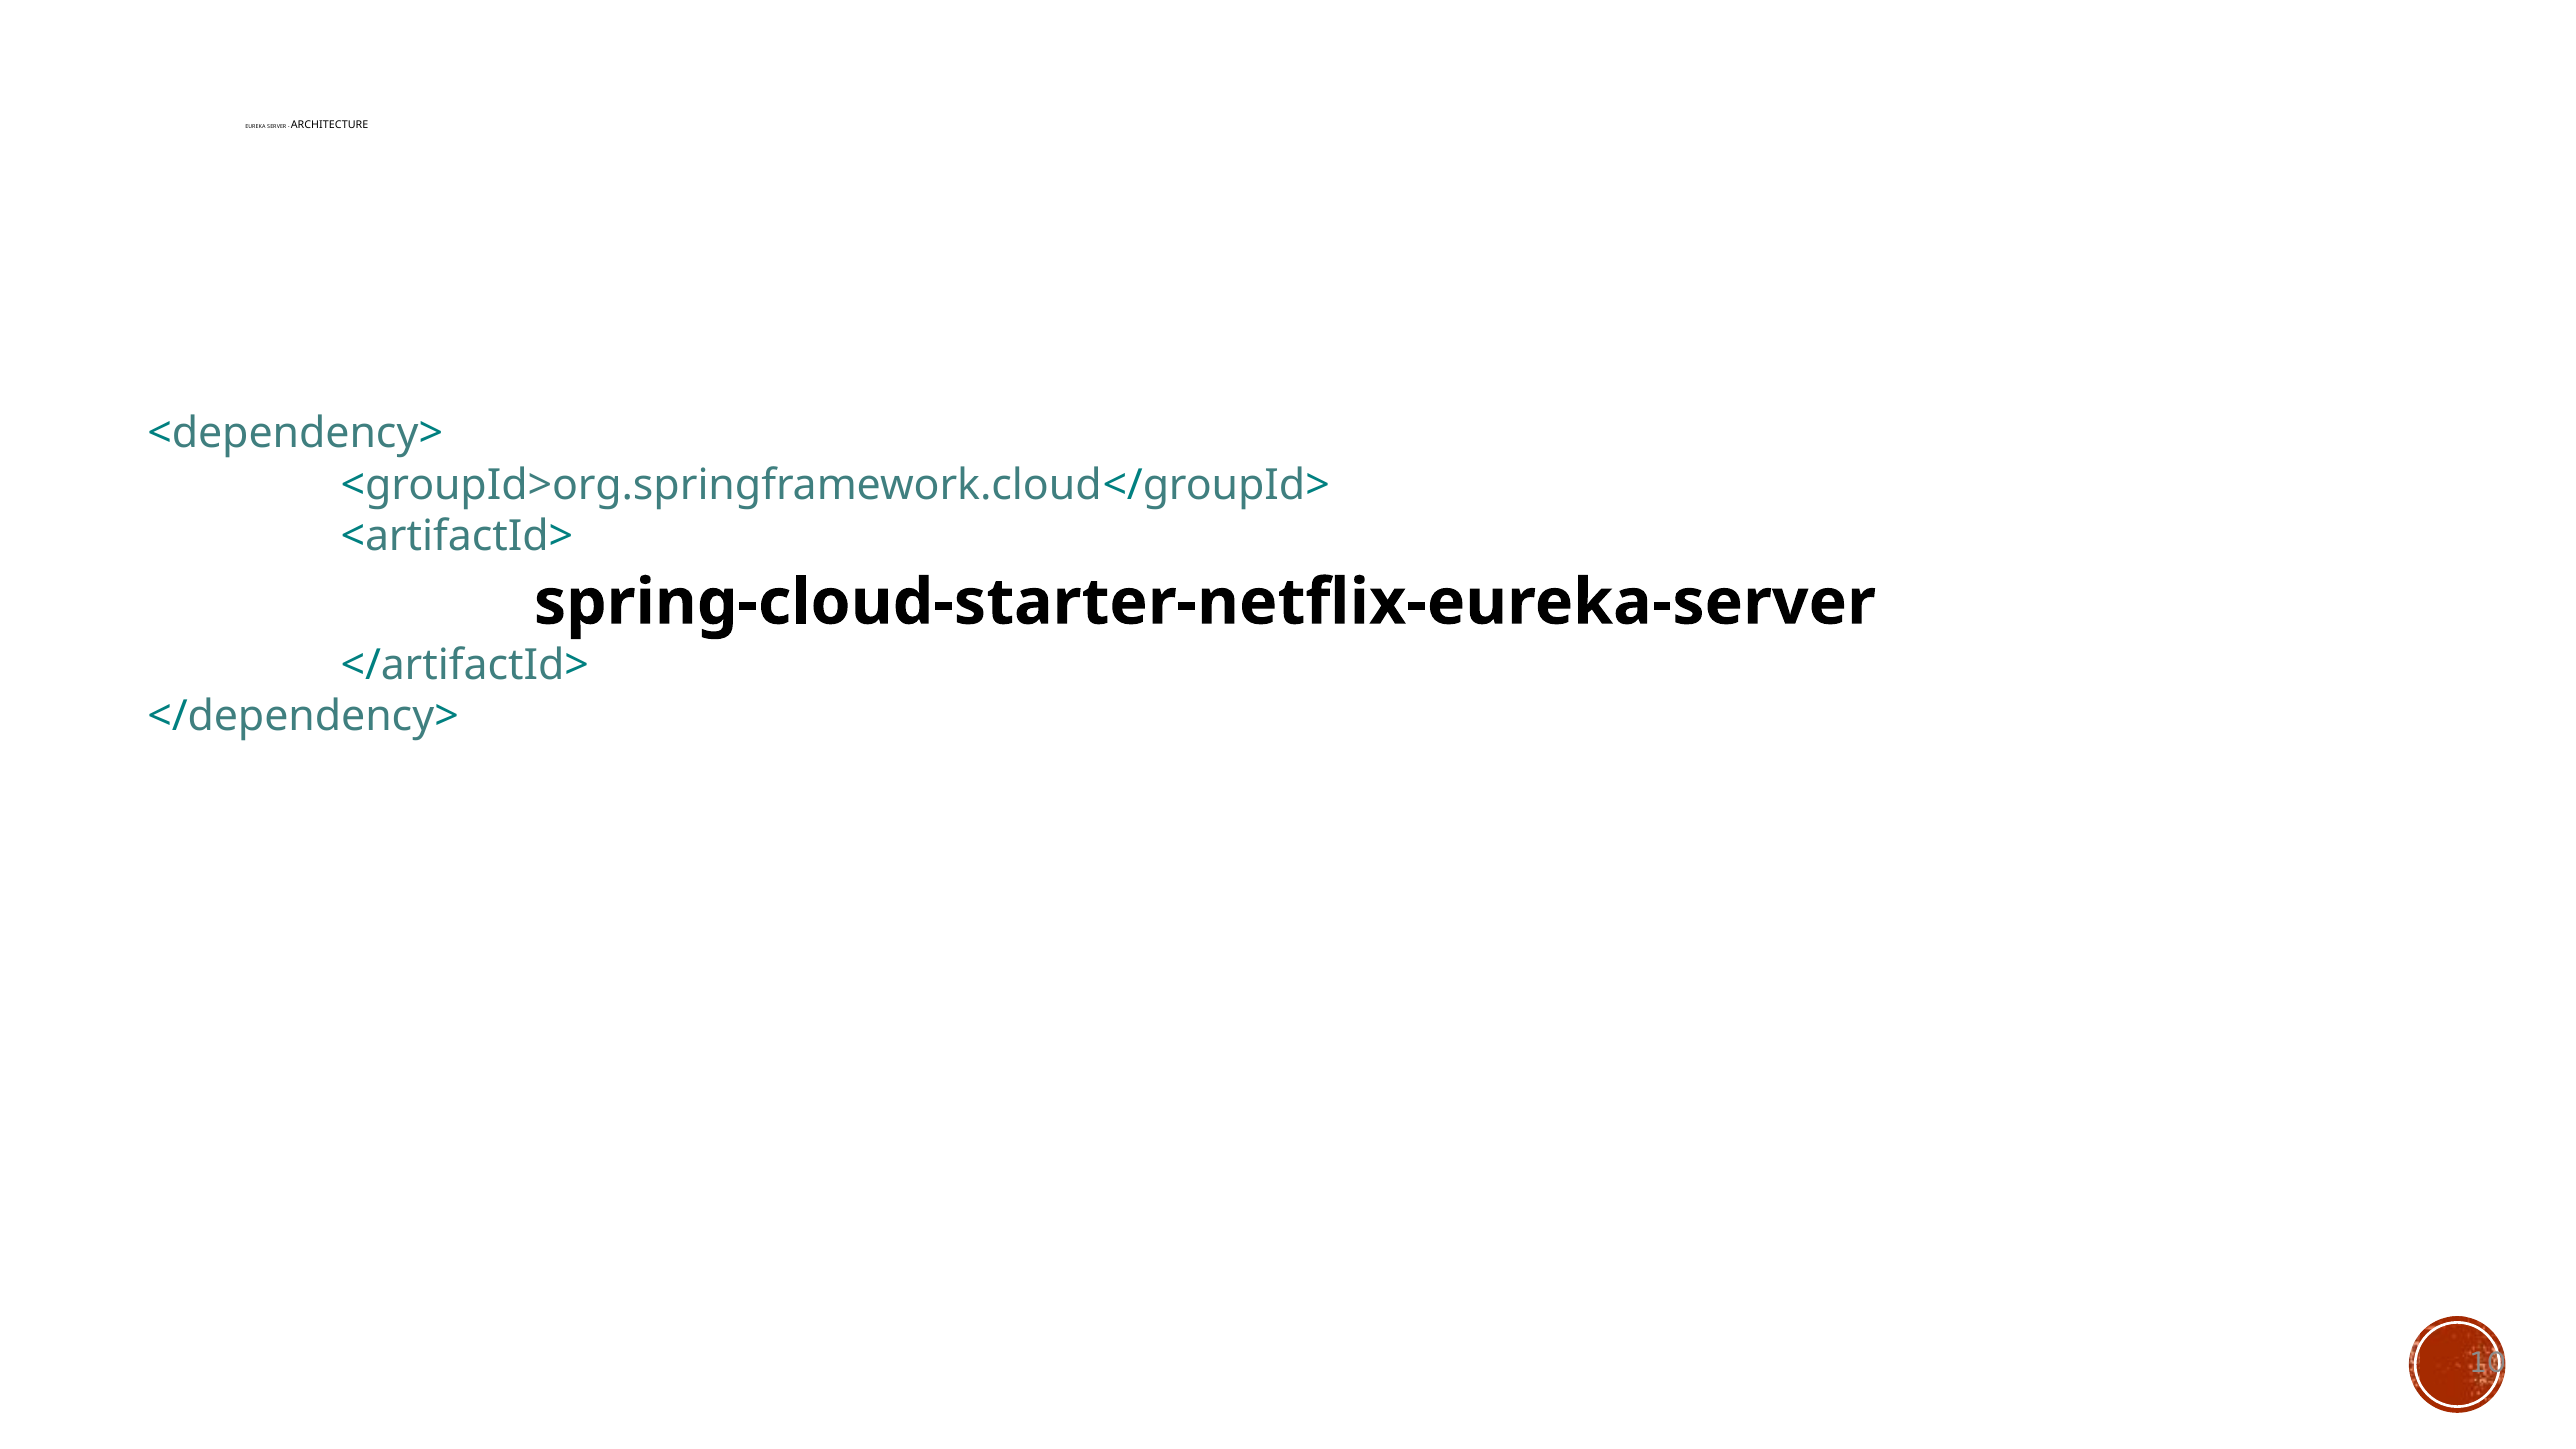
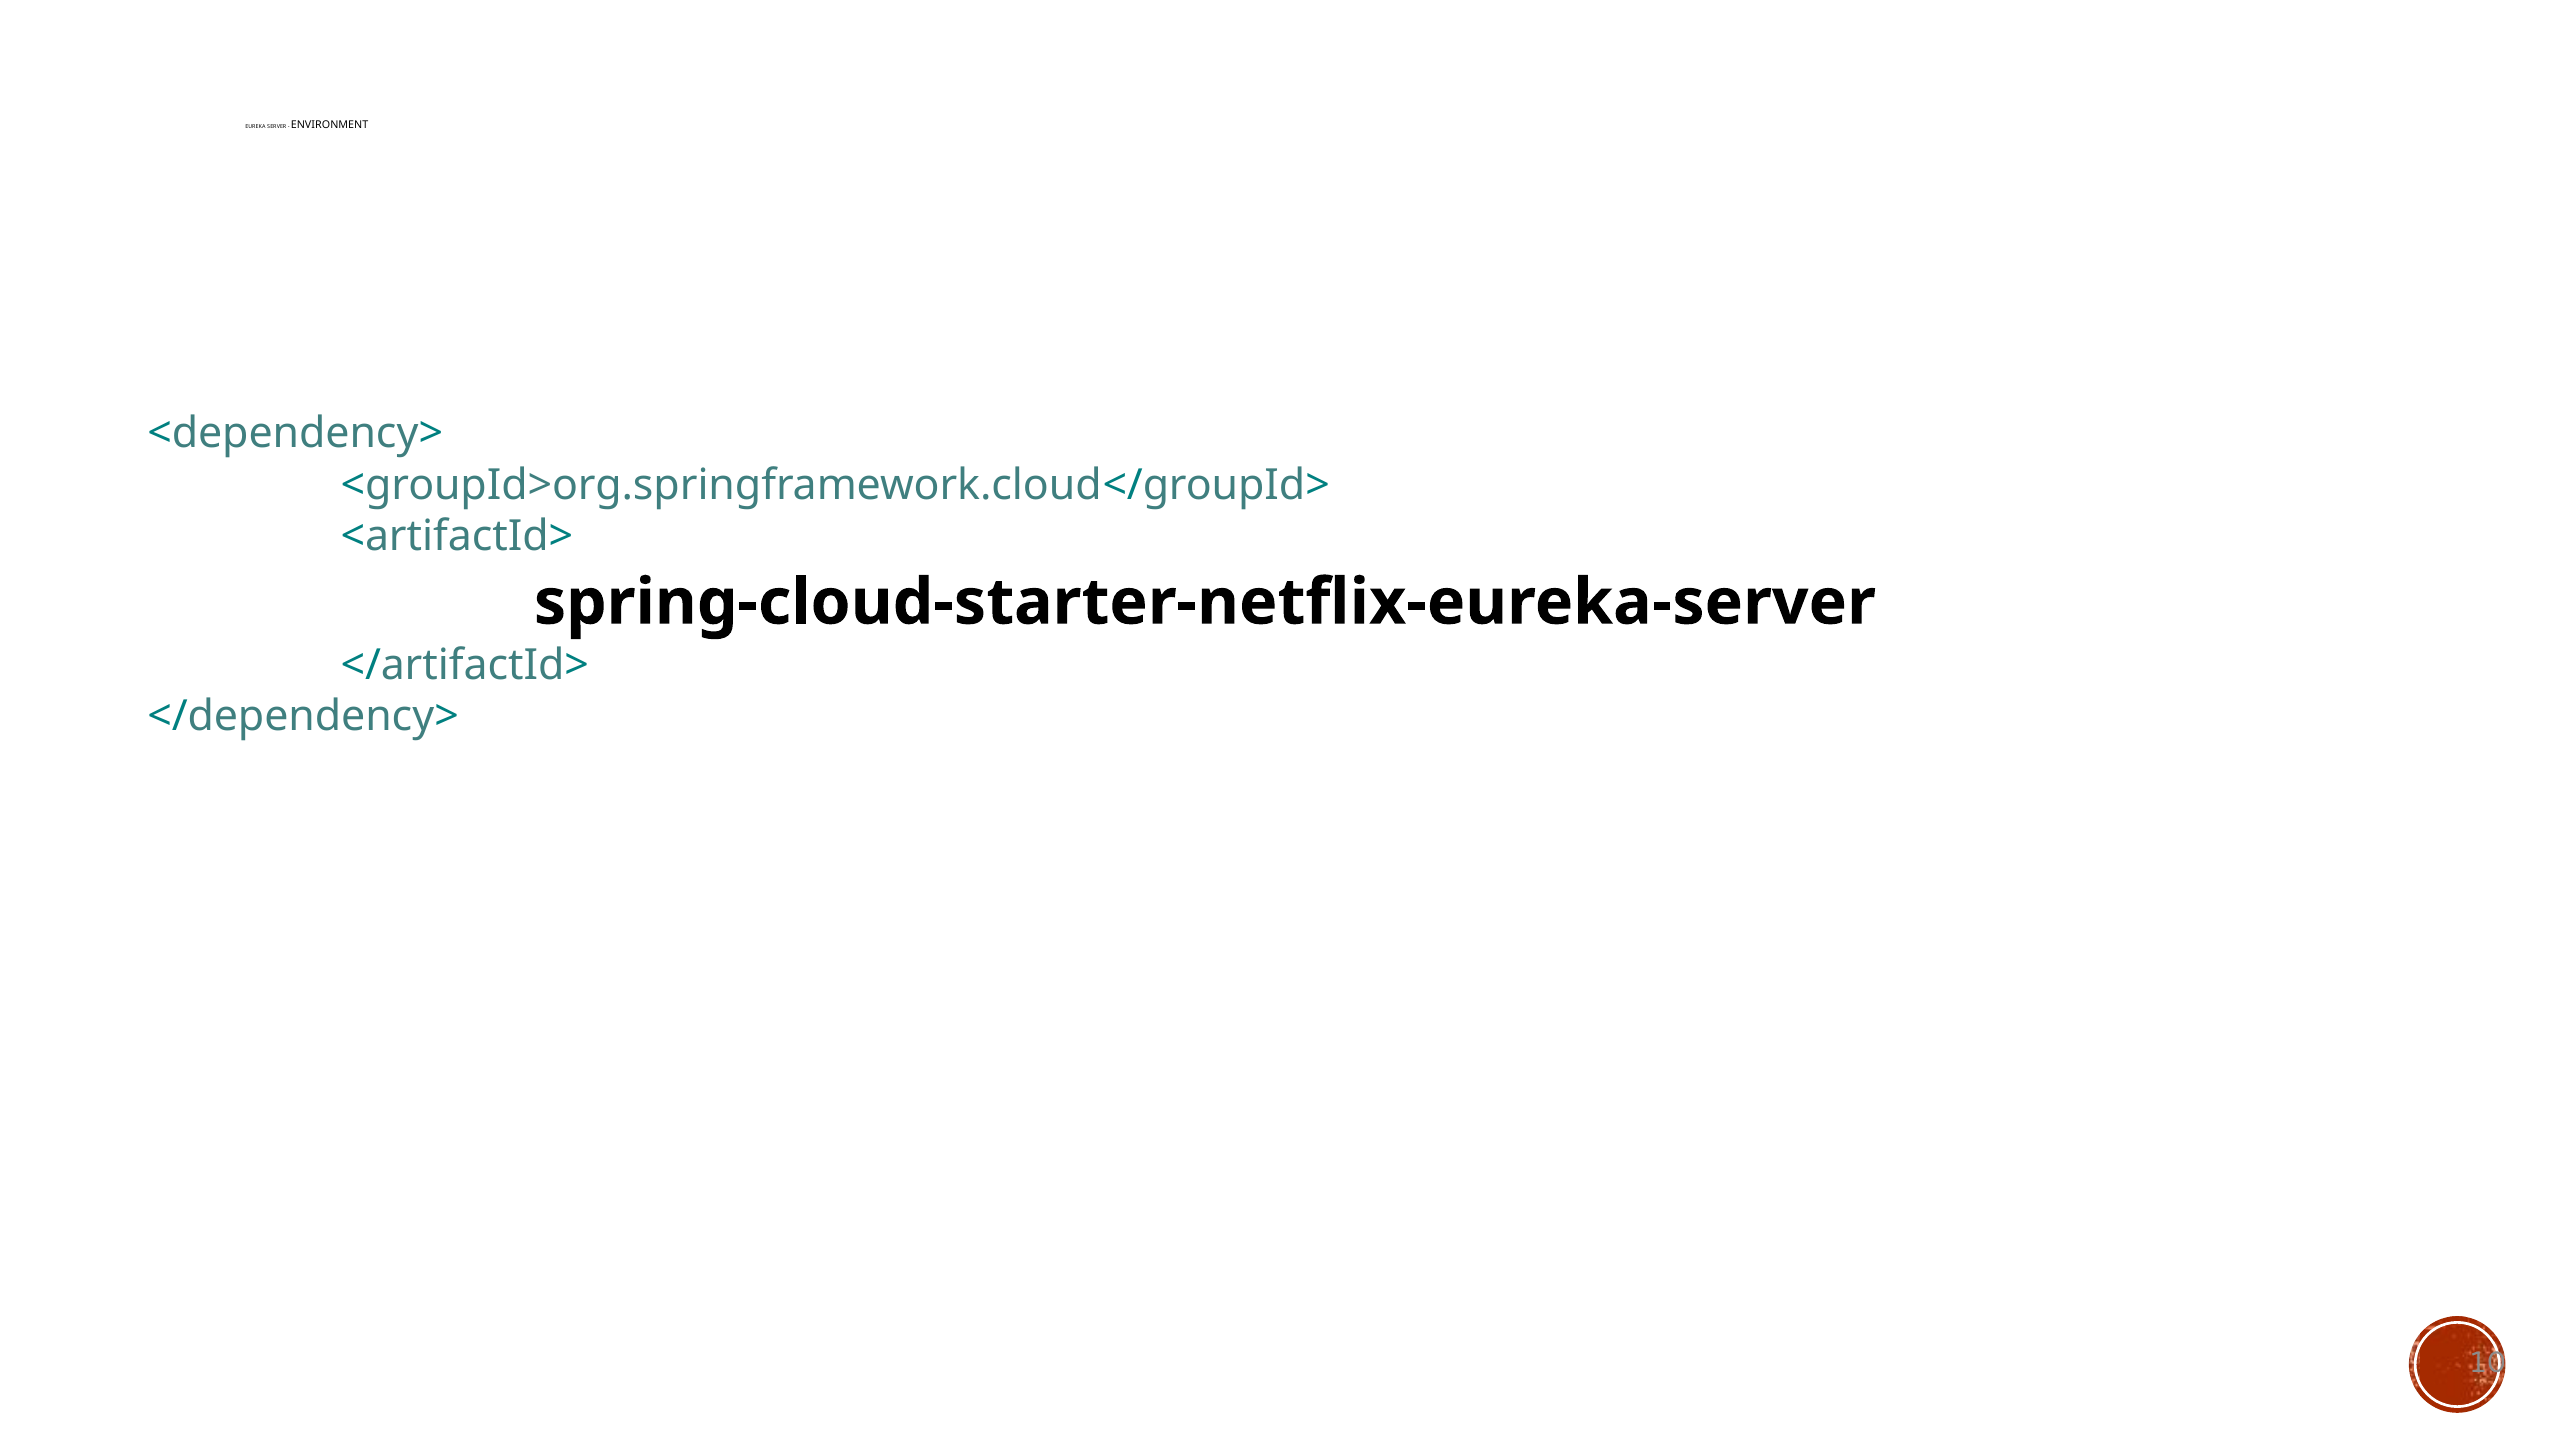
ARCHITECTURE: ARCHITECTURE -> ENVIRONMENT
